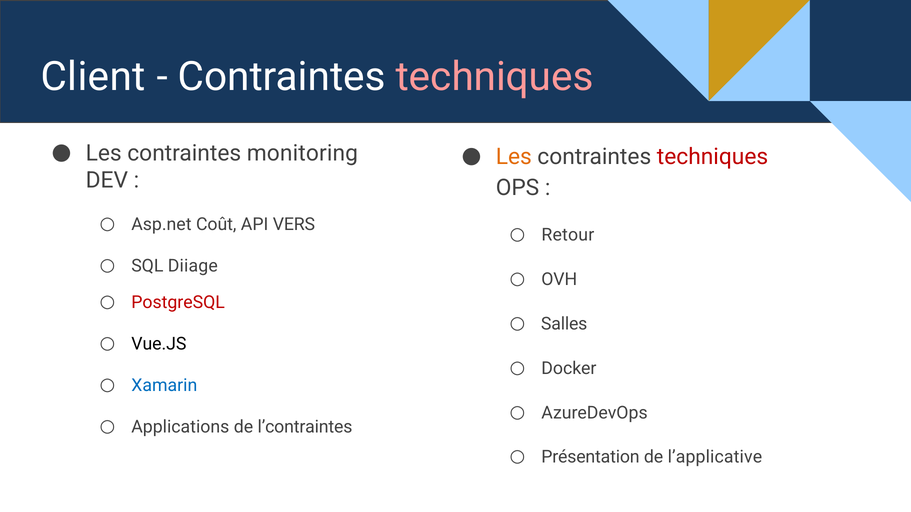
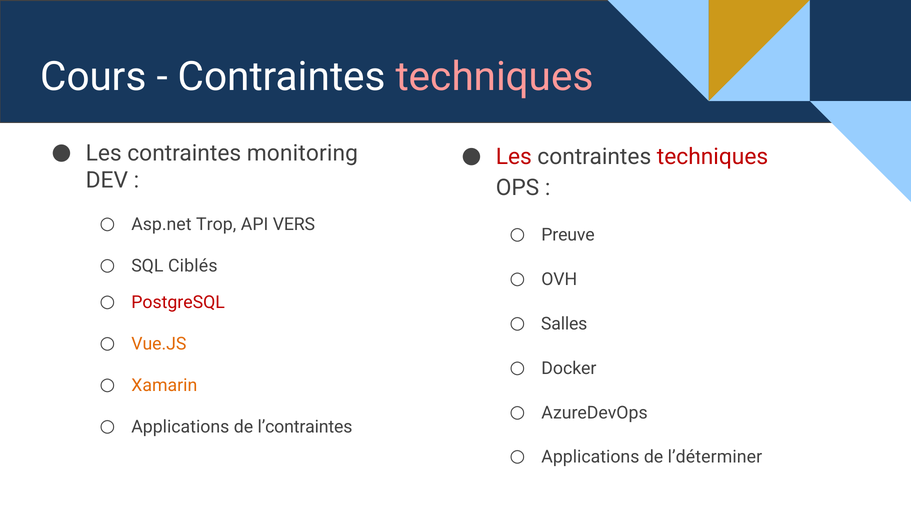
Client: Client -> Cours
Les at (514, 157) colour: orange -> red
Coût: Coût -> Trop
Retour: Retour -> Preuve
Diiage: Diiage -> Ciblés
Vue.JS colour: black -> orange
Xamarin colour: blue -> orange
Présentation at (590, 458): Présentation -> Applications
l’applicative: l’applicative -> l’déterminer
